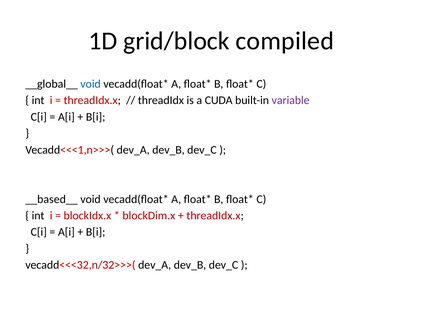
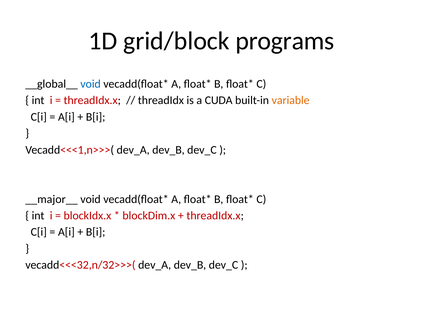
compiled: compiled -> programs
variable colour: purple -> orange
__based__: __based__ -> __major__
